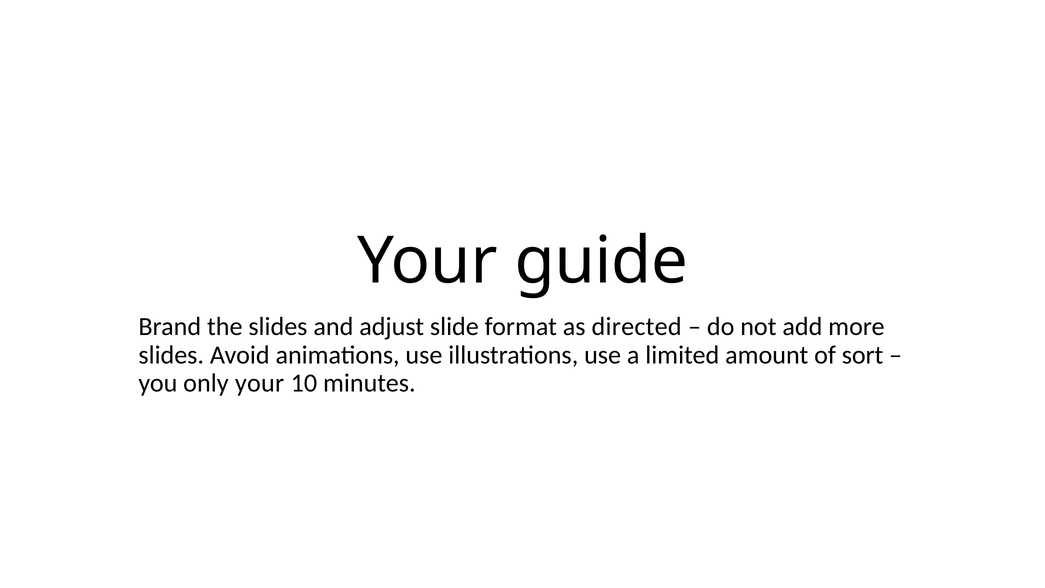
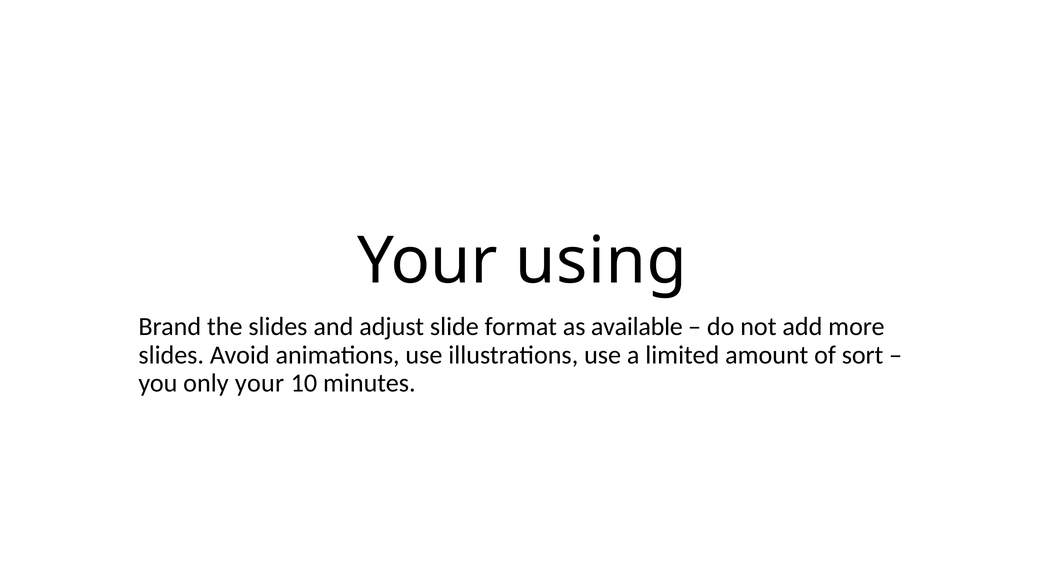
guide: guide -> using
directed: directed -> available
